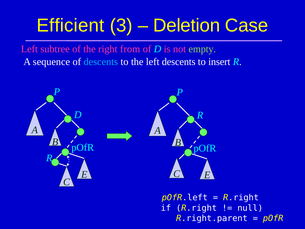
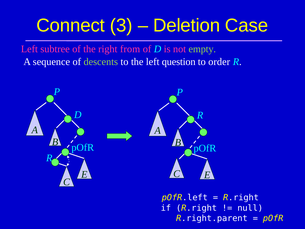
Efficient: Efficient -> Connect
descents at (101, 62) colour: light blue -> light green
left descents: descents -> question
insert: insert -> order
